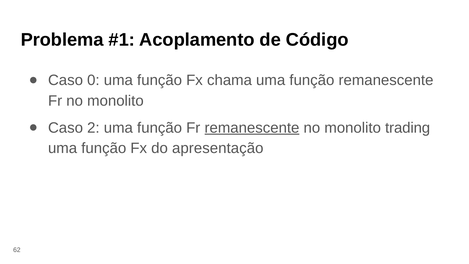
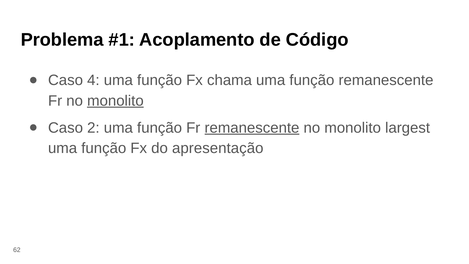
0: 0 -> 4
monolito at (115, 101) underline: none -> present
trading: trading -> largest
